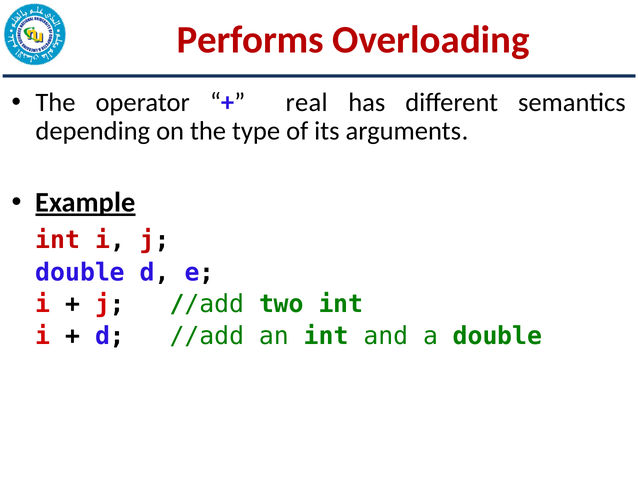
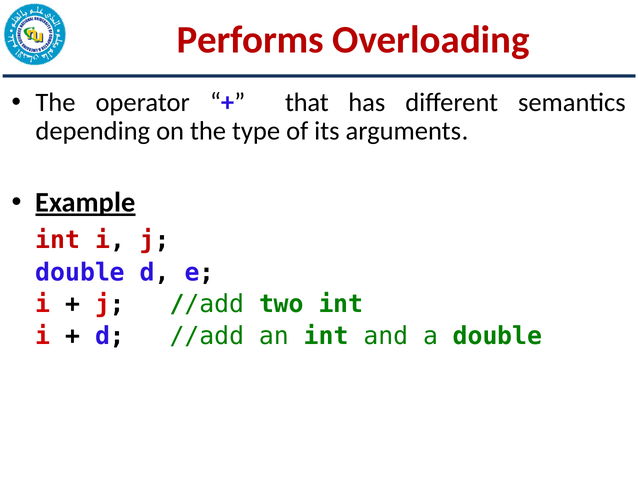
real: real -> that
